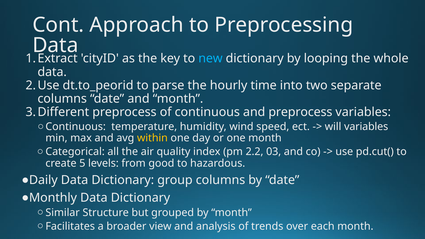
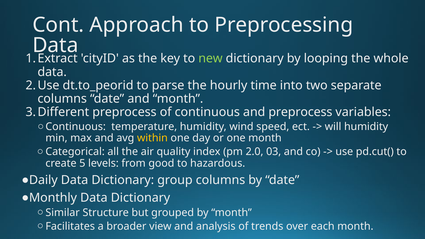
new colour: light blue -> light green
will variables: variables -> humidity
2.2: 2.2 -> 2.0
